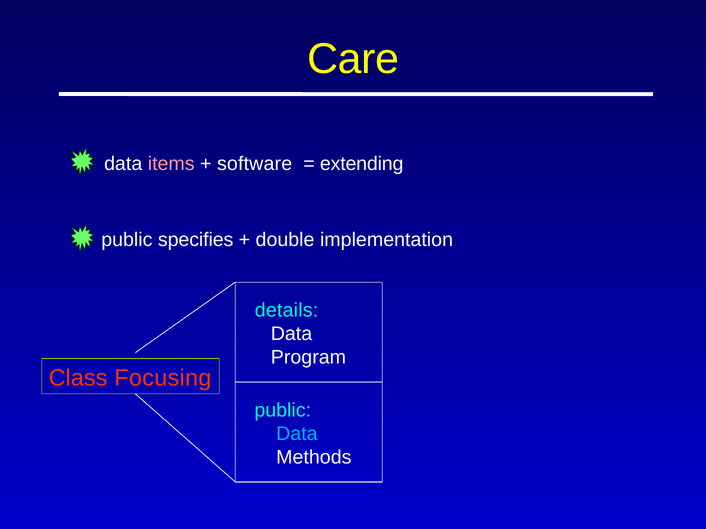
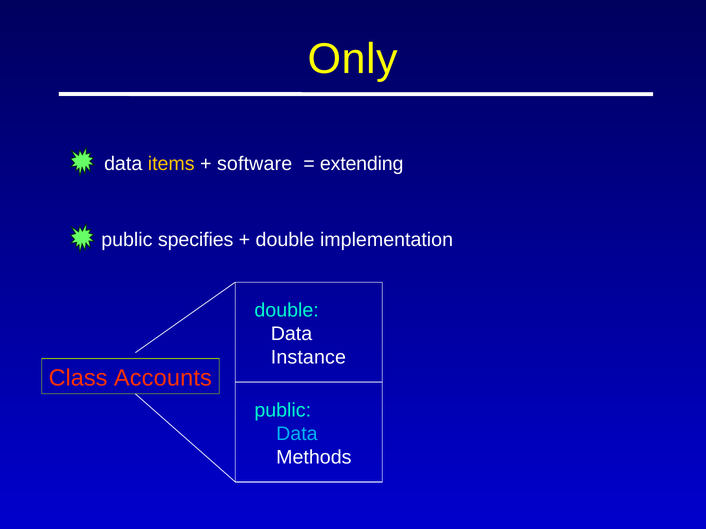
Care: Care -> Only
items colour: pink -> yellow
details at (287, 311): details -> double
Program: Program -> Instance
Focusing: Focusing -> Accounts
